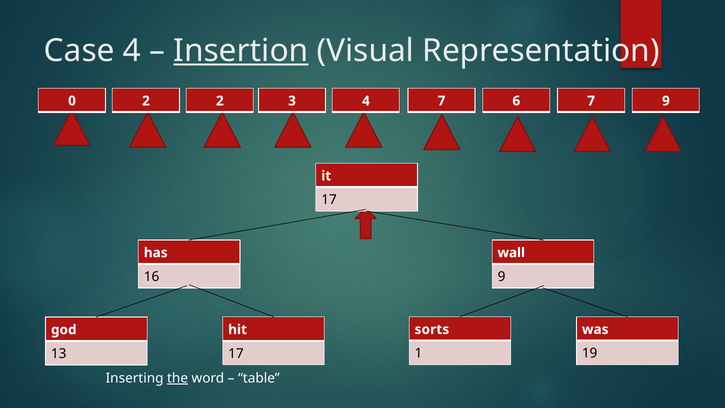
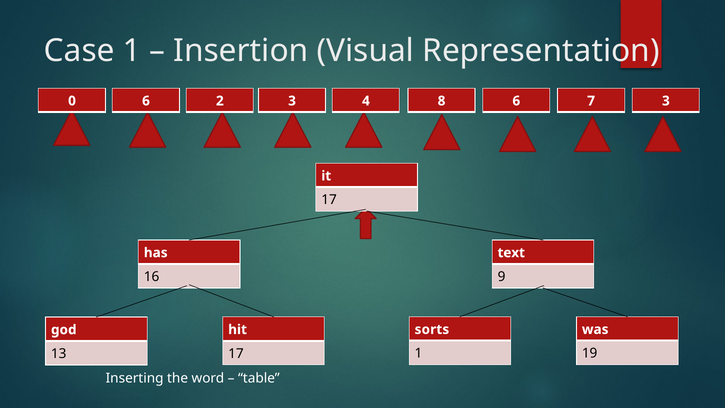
Case 4: 4 -> 1
Insertion underline: present -> none
0 2: 2 -> 6
3 7: 7 -> 8
7 9: 9 -> 3
wall: wall -> text
the underline: present -> none
